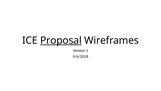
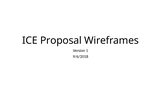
Proposal underline: present -> none
